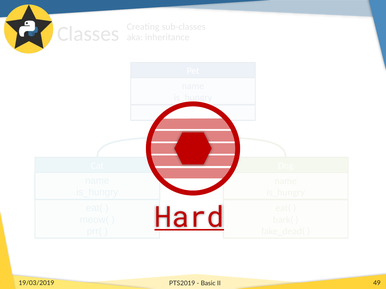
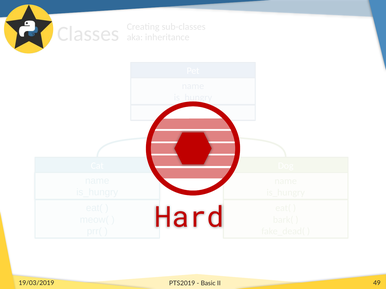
Hard underline: present -> none
